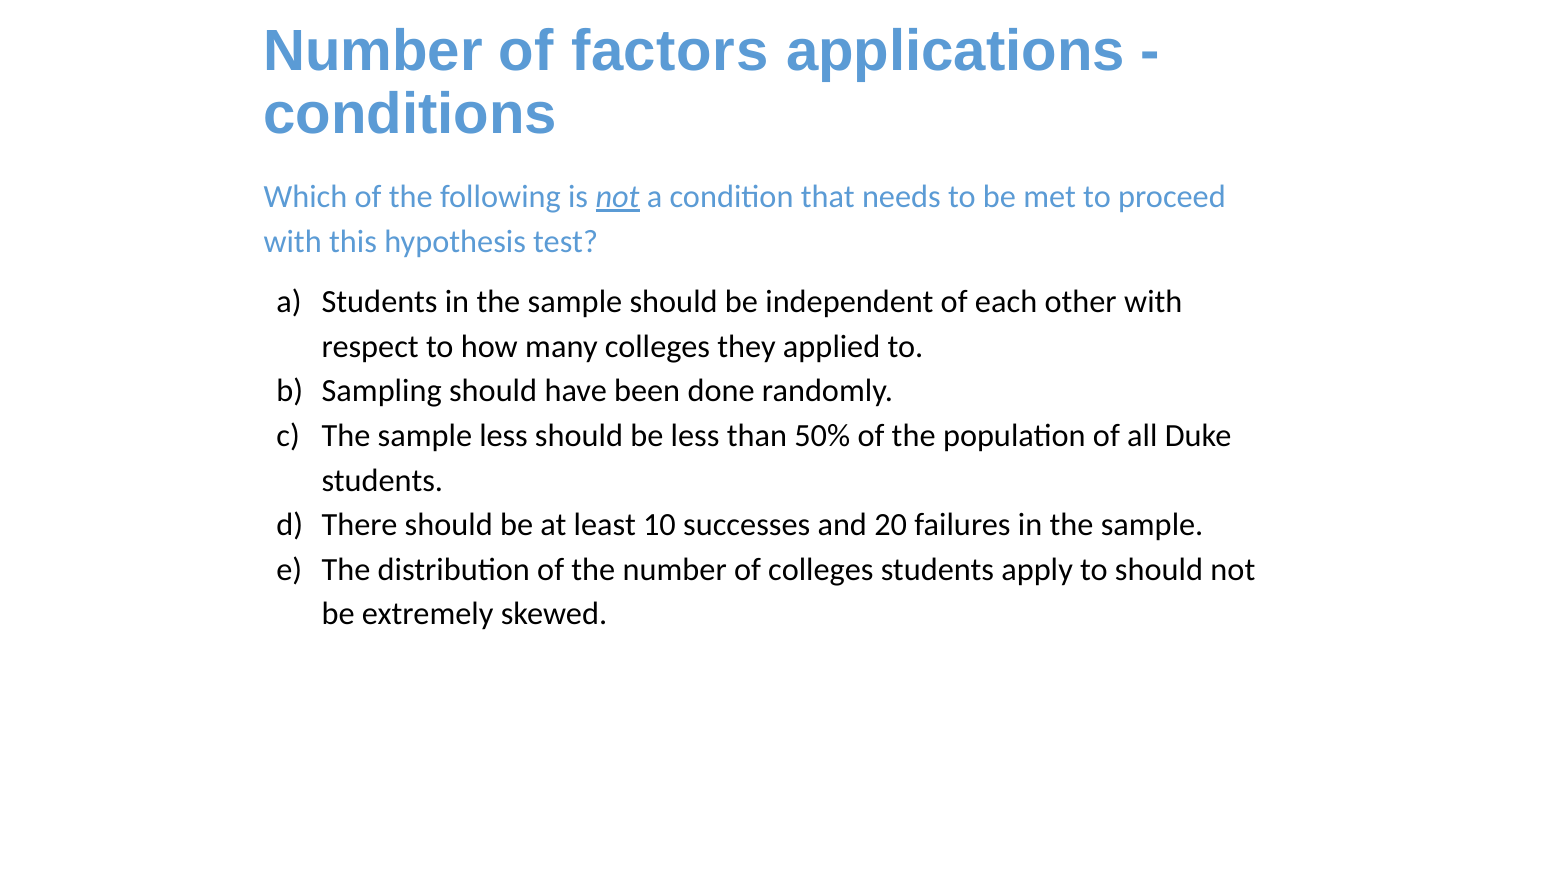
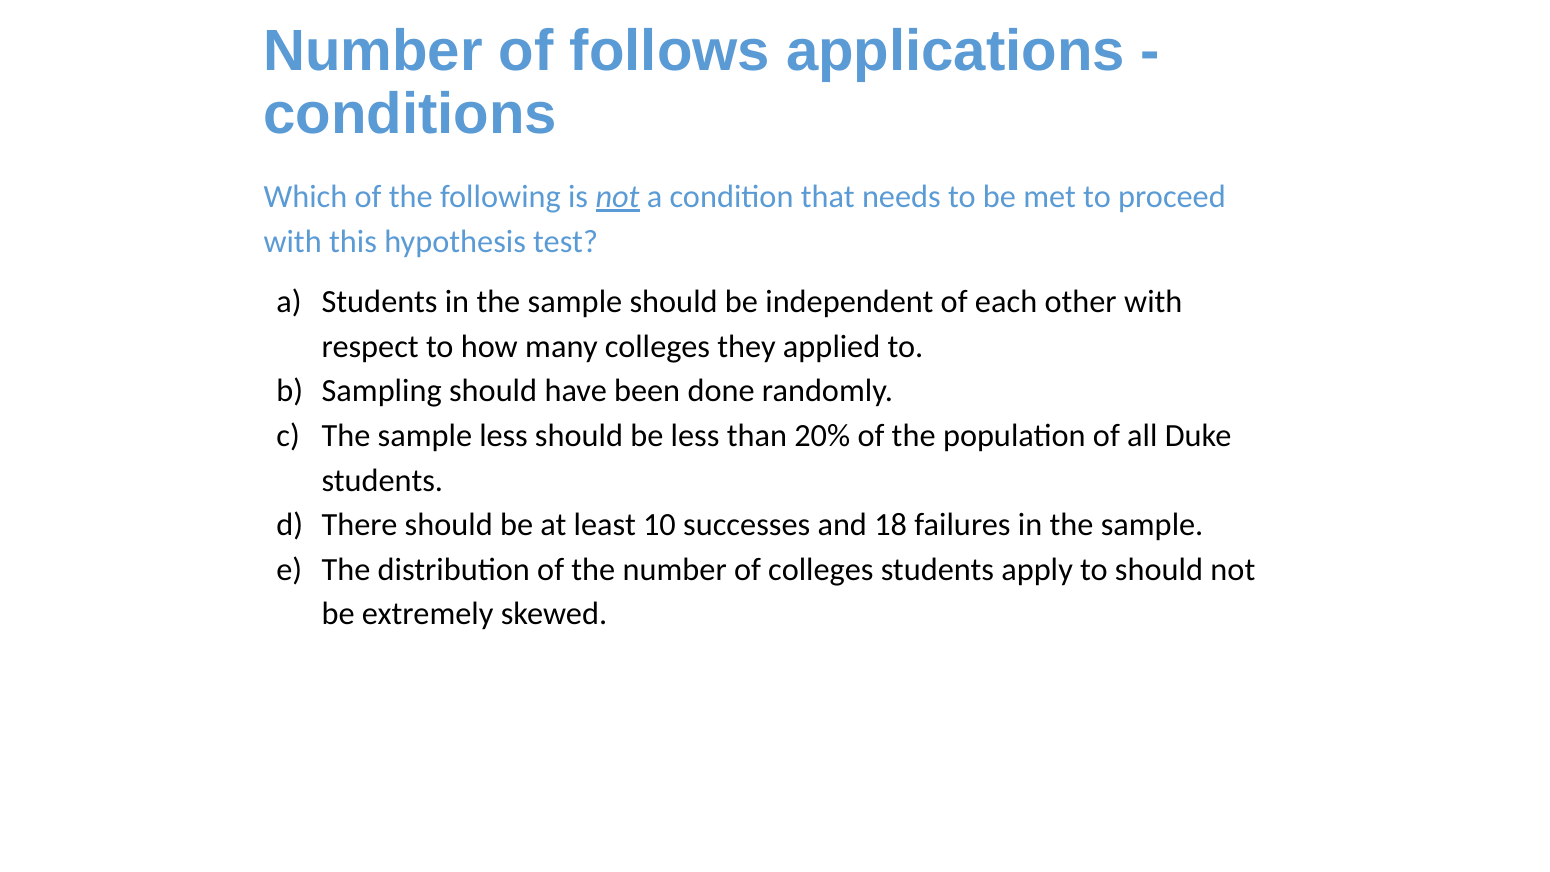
factors: factors -> follows
50%: 50% -> 20%
20: 20 -> 18
